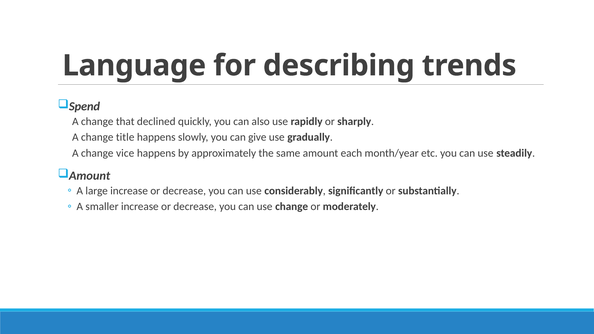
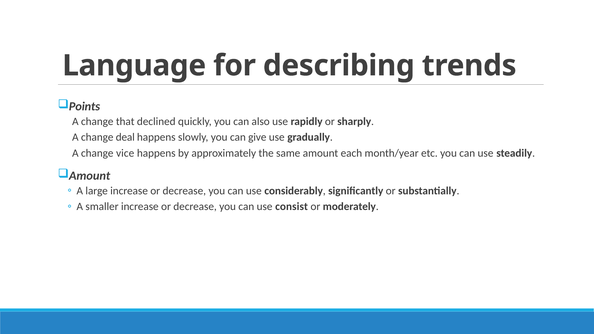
Spend: Spend -> Points
title: title -> deal
use change: change -> consist
